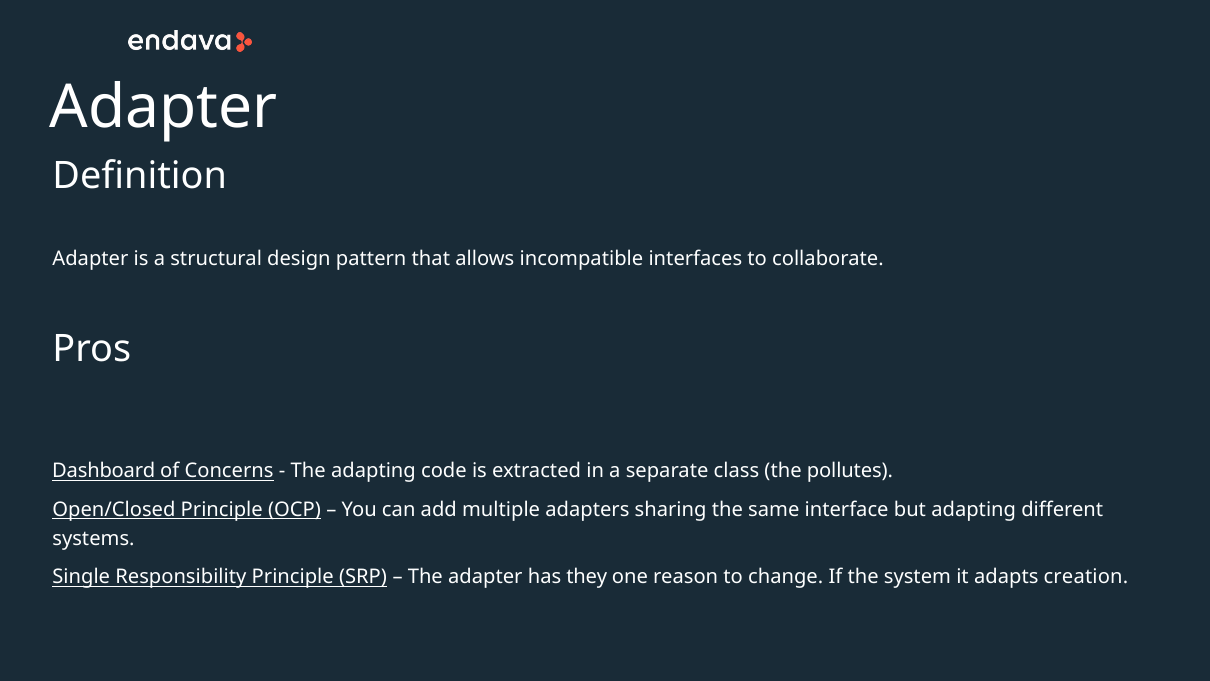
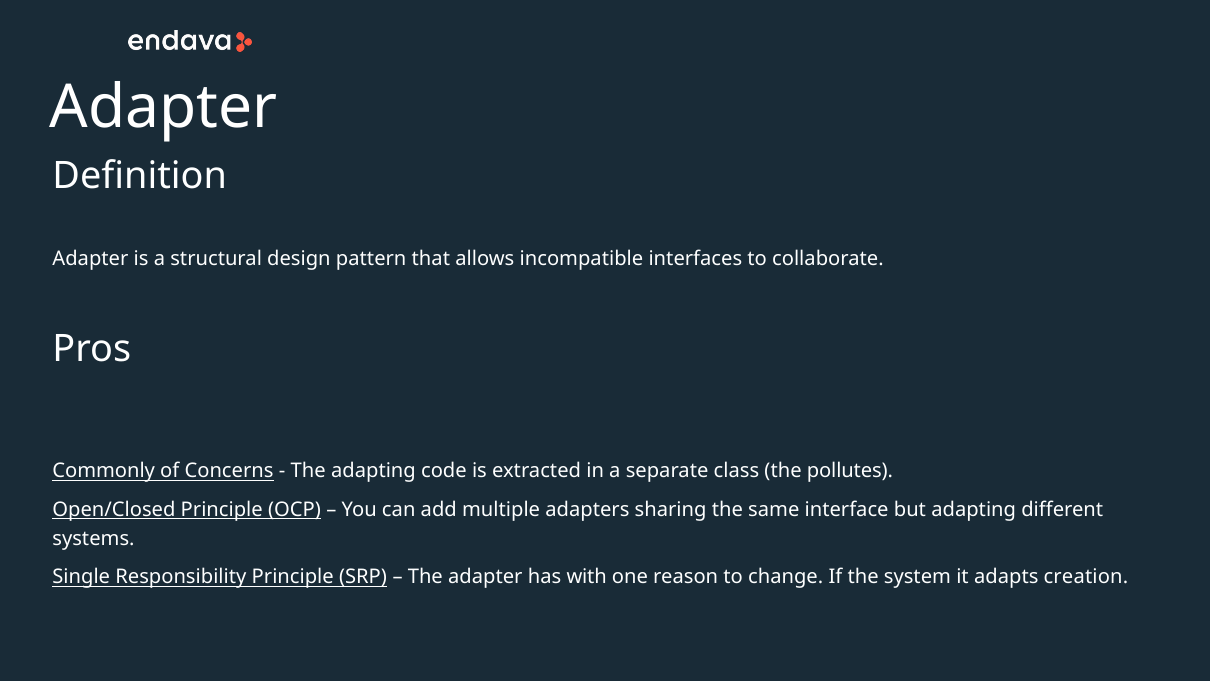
Dashboard: Dashboard -> Commonly
they: they -> with
